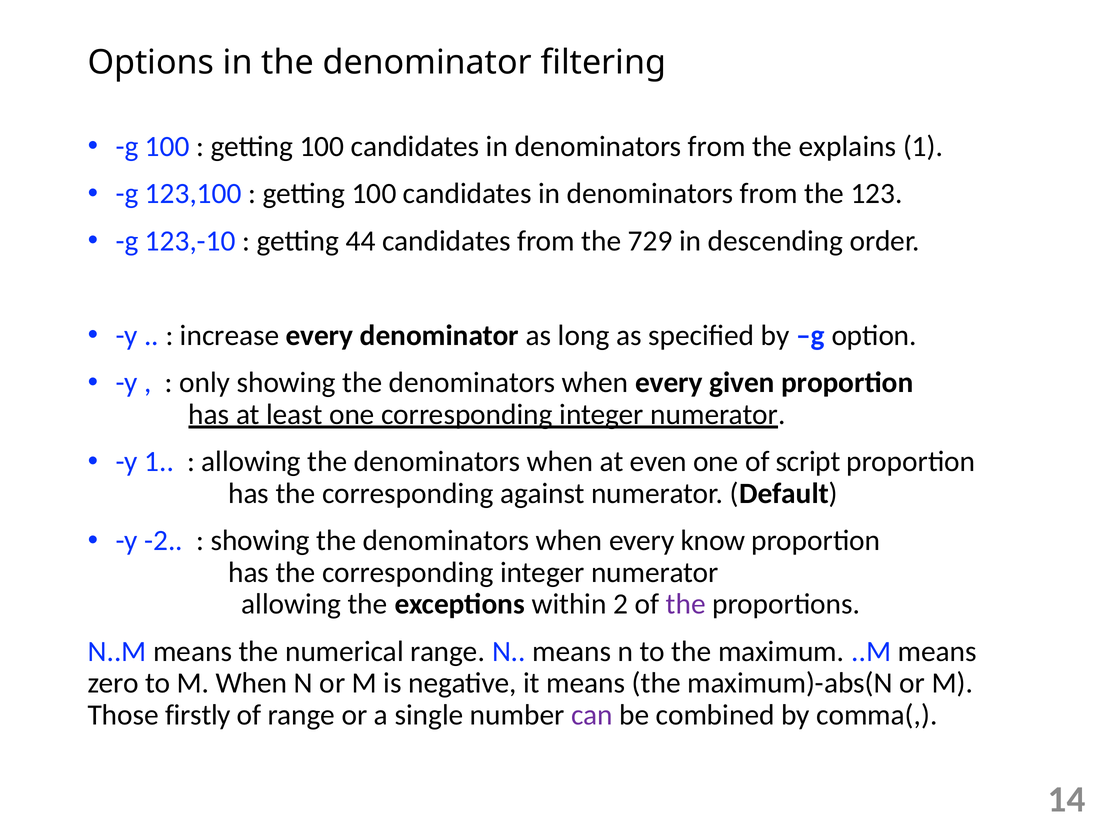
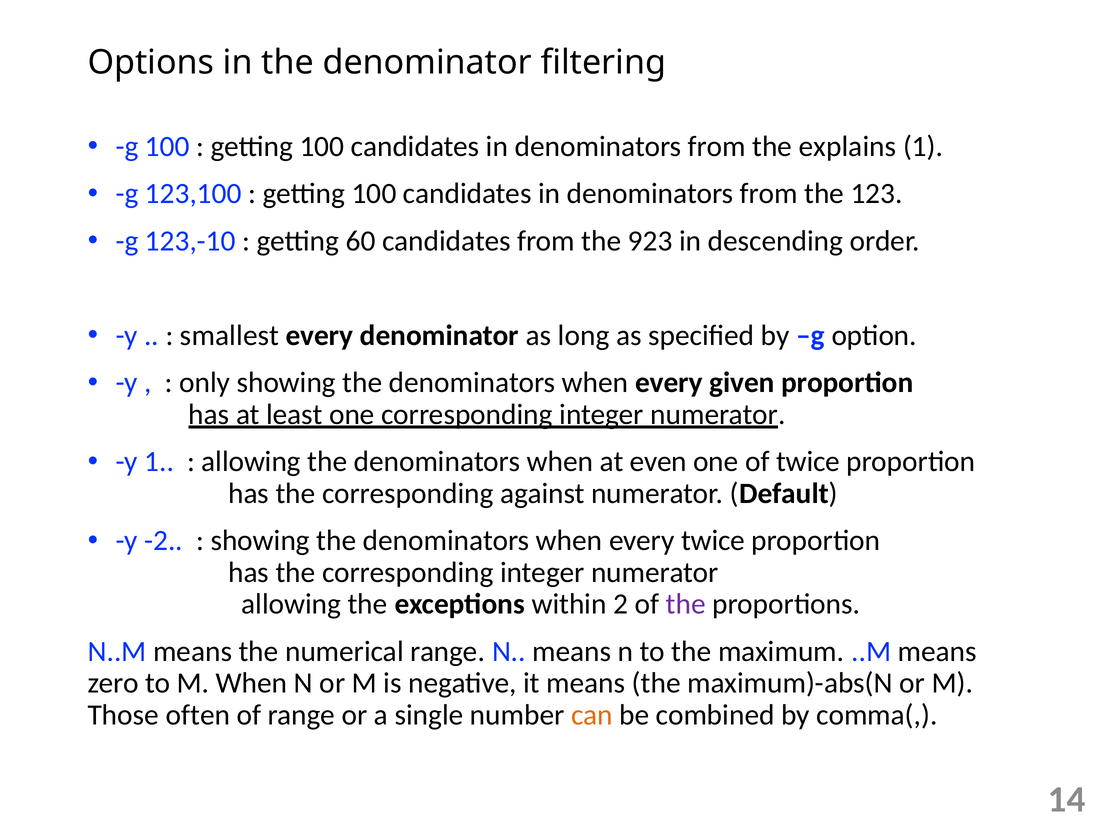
44: 44 -> 60
729: 729 -> 923
increase: increase -> smallest
of script: script -> twice
every know: know -> twice
firstly: firstly -> often
can colour: purple -> orange
